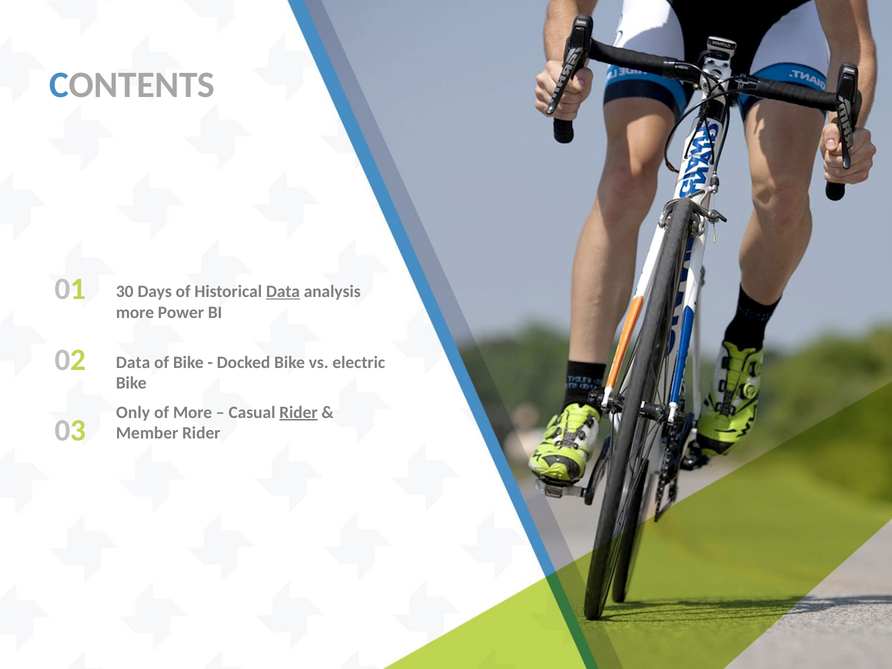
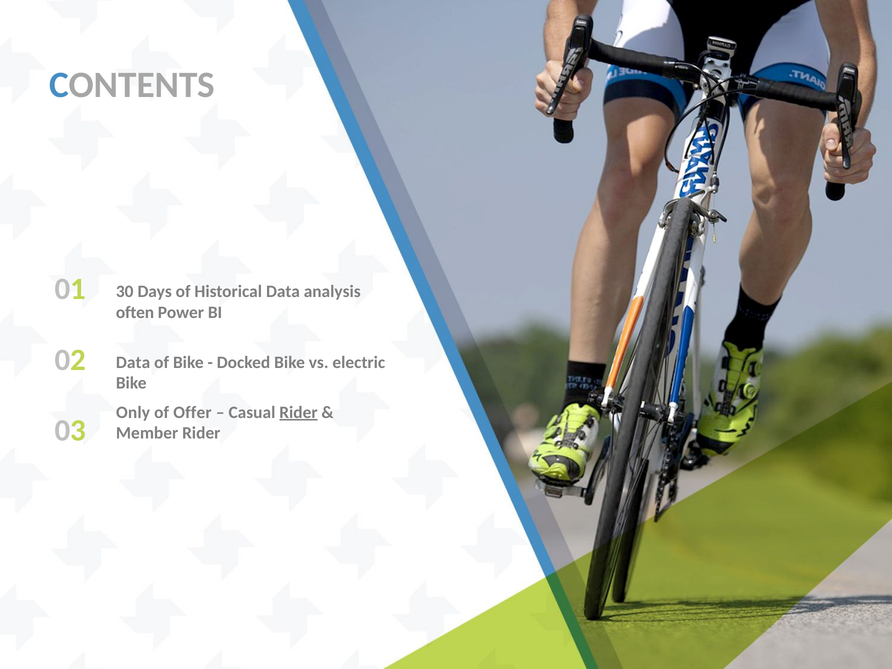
Data at (283, 292) underline: present -> none
more at (135, 312): more -> often
of More: More -> Offer
